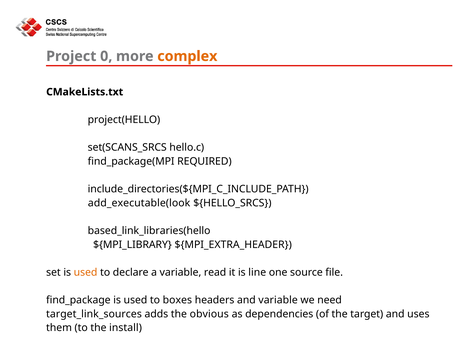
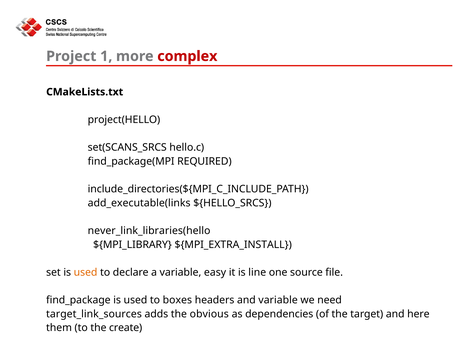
0: 0 -> 1
complex colour: orange -> red
add_executable(look: add_executable(look -> add_executable(links
based_link_libraries(hello: based_link_libraries(hello -> never_link_libraries(hello
${MPI_EXTRA_HEADER: ${MPI_EXTRA_HEADER -> ${MPI_EXTRA_INSTALL
read: read -> easy
uses: uses -> here
install: install -> create
